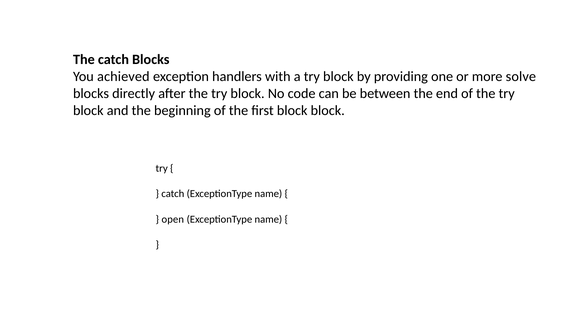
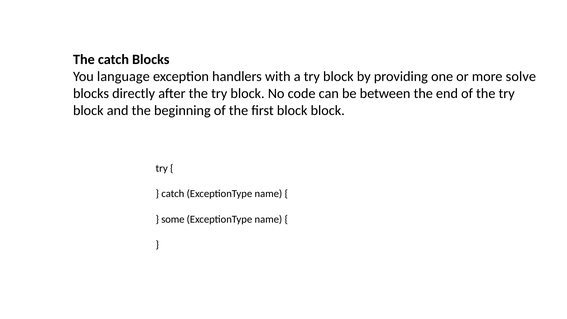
achieved: achieved -> language
open: open -> some
